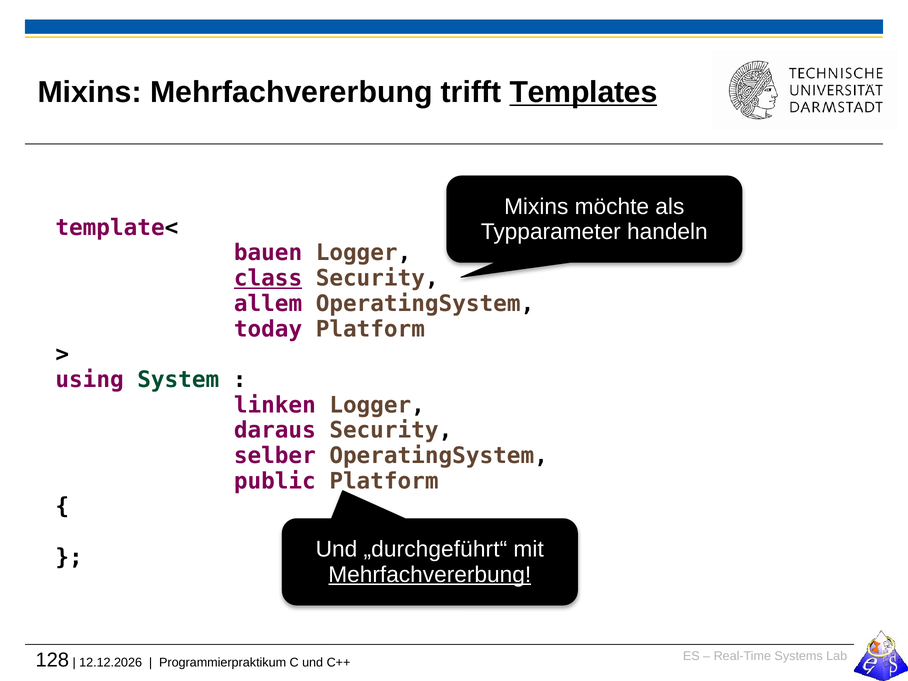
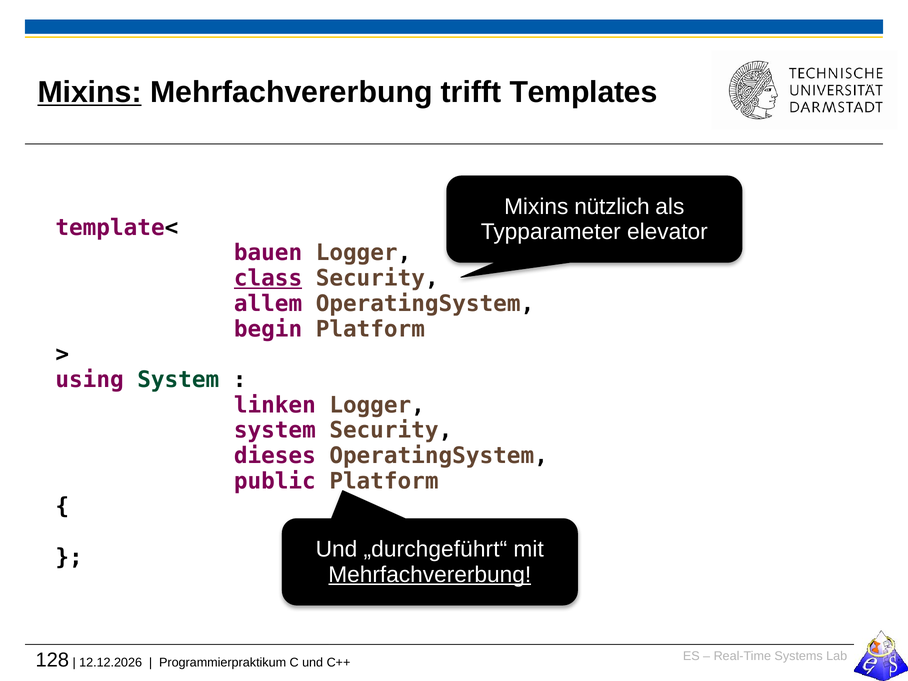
Mixins at (90, 92) underline: none -> present
Templates underline: present -> none
möchte: möchte -> nützlich
handeln: handeln -> elevator
today: today -> begin
daraus at (275, 430): daraus -> system
selber: selber -> dieses
